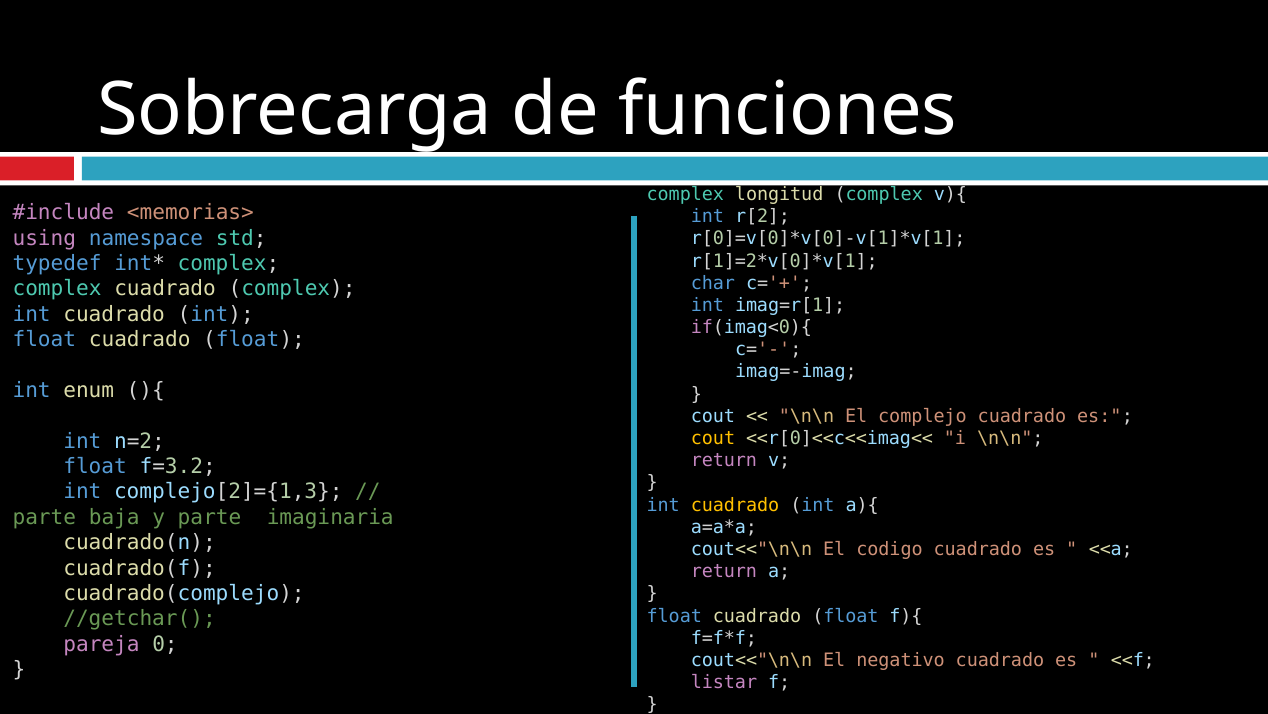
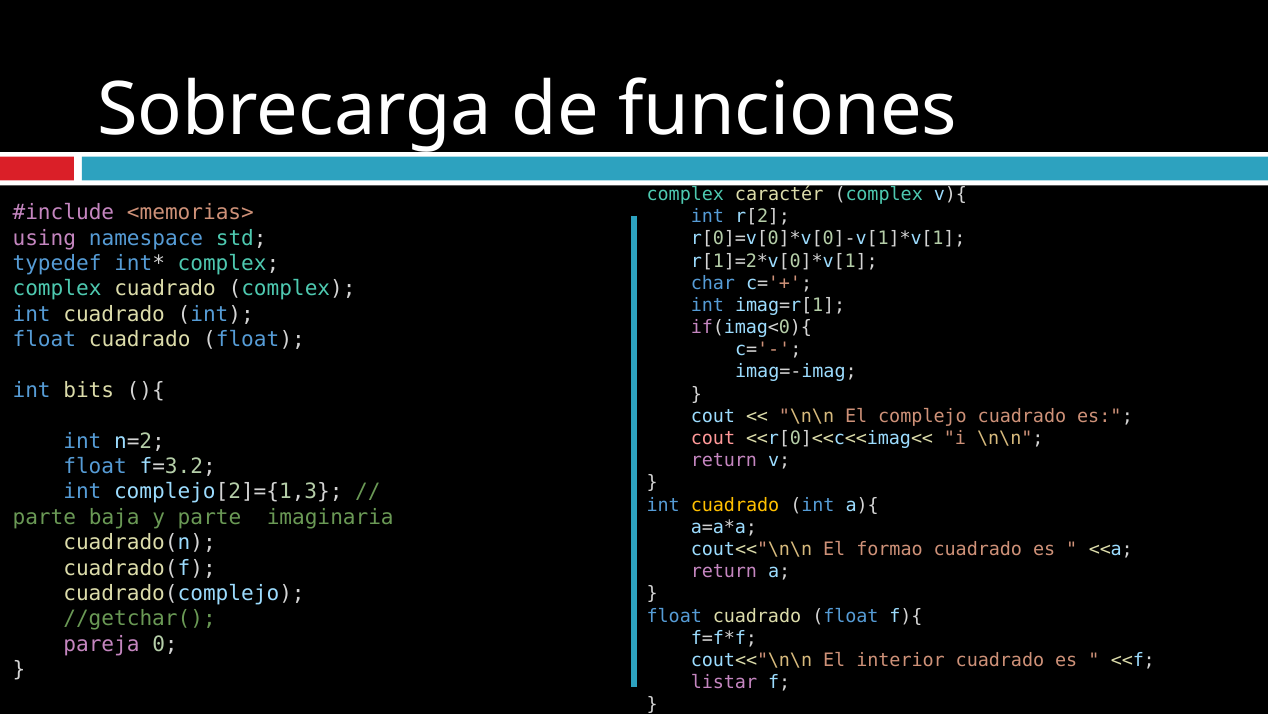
longitud: longitud -> caractér
enum: enum -> bits
cout at (713, 438) colour: yellow -> pink
codigo: codigo -> formao
negativo: negativo -> interior
